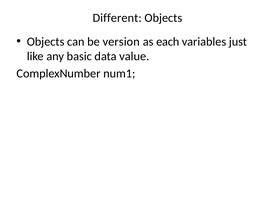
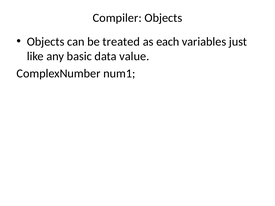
Different: Different -> Compiler
version: version -> treated
